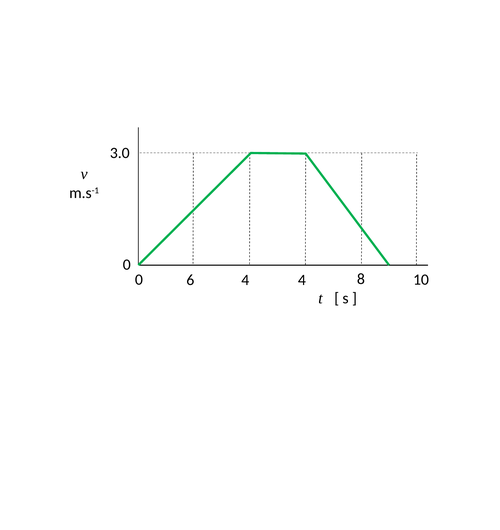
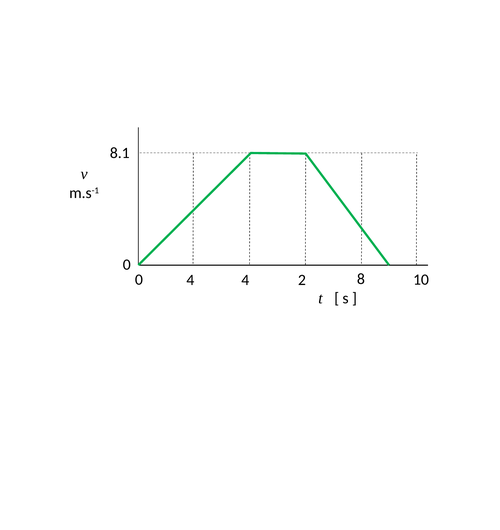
3.0: 3.0 -> 8.1
0 6: 6 -> 4
4 4: 4 -> 2
